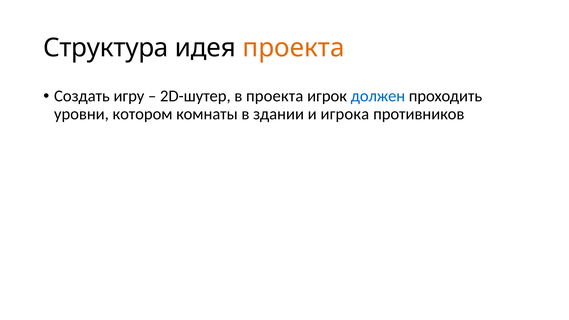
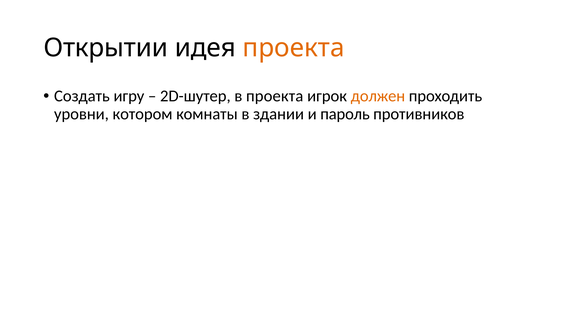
Структура: Структура -> Открытии
должен colour: blue -> orange
игрока: игрока -> пароль
